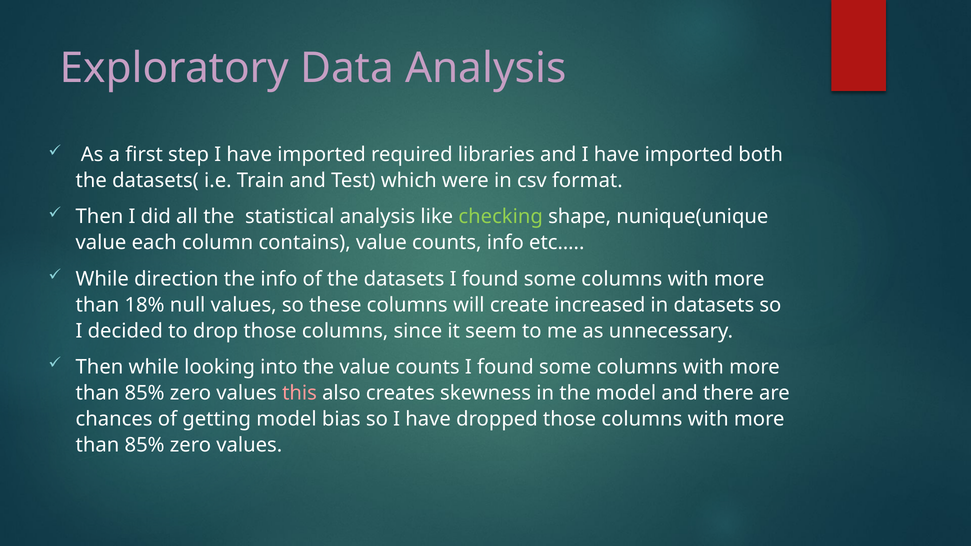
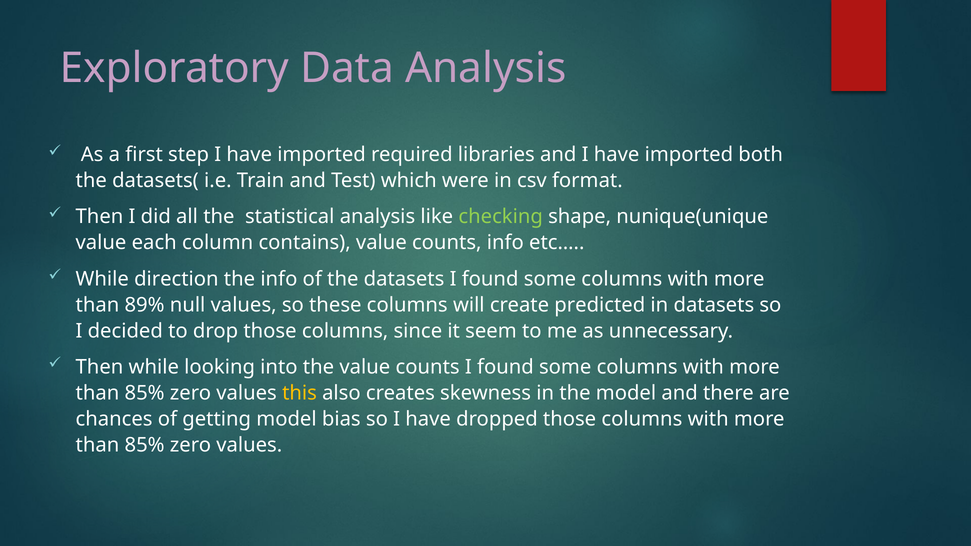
18%: 18% -> 89%
increased: increased -> predicted
this colour: pink -> yellow
